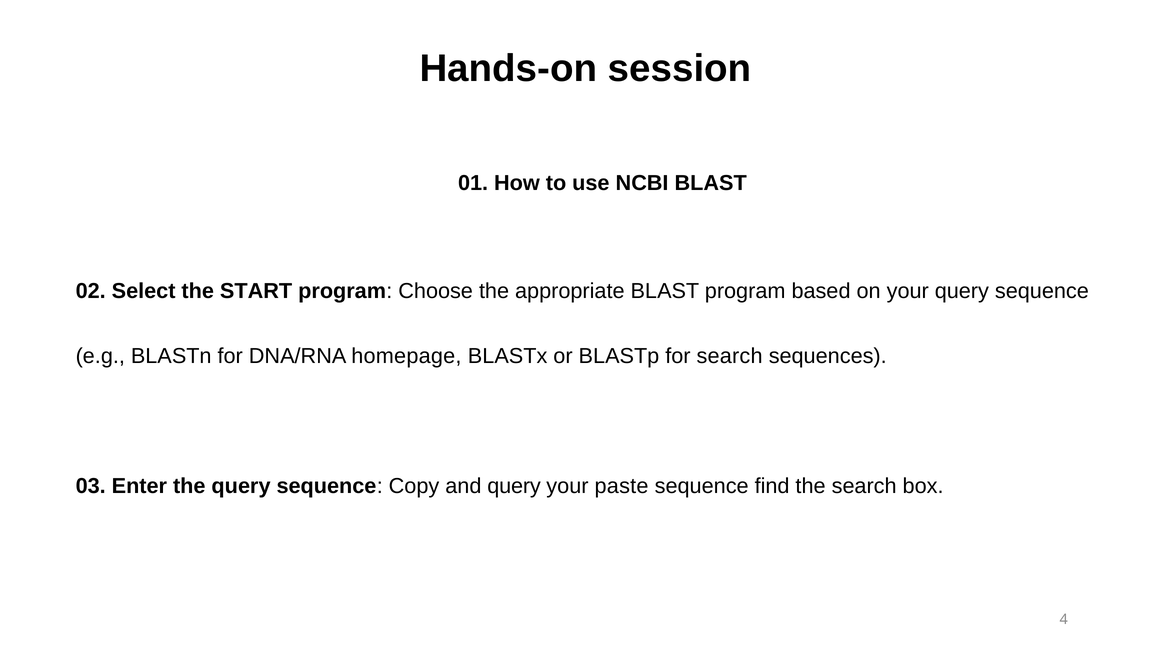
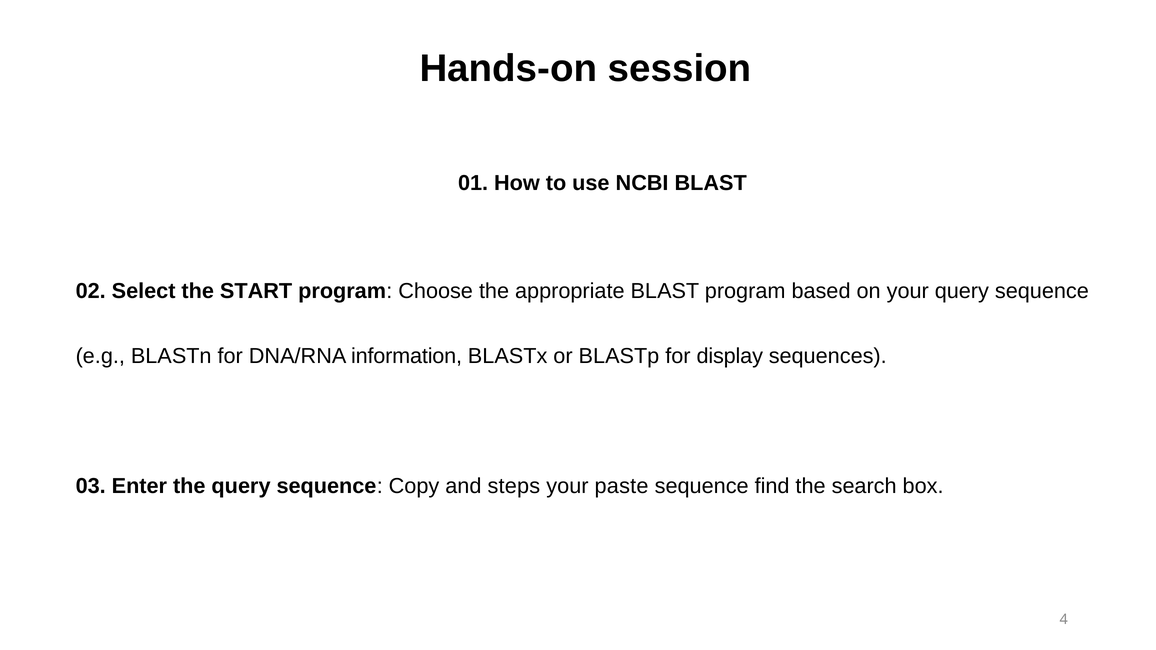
homepage: homepage -> information
for search: search -> display
and query: query -> steps
